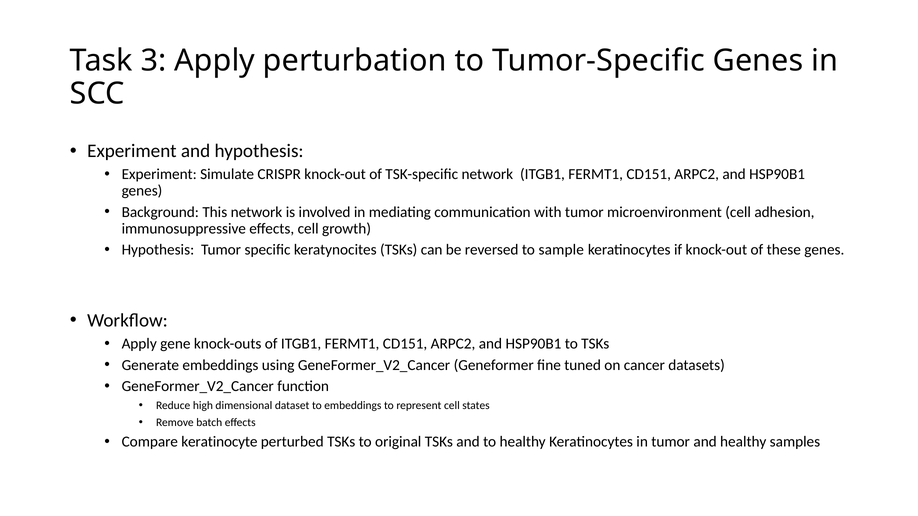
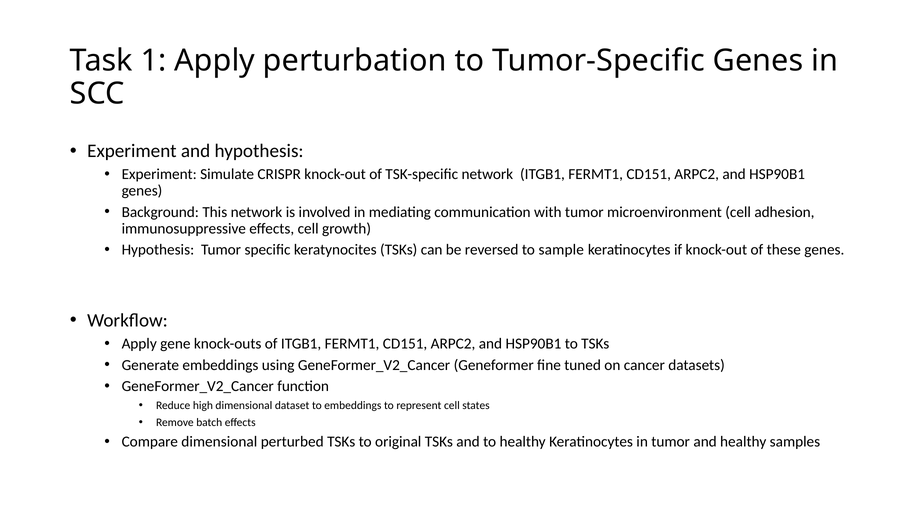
3: 3 -> 1
Compare keratinocyte: keratinocyte -> dimensional
